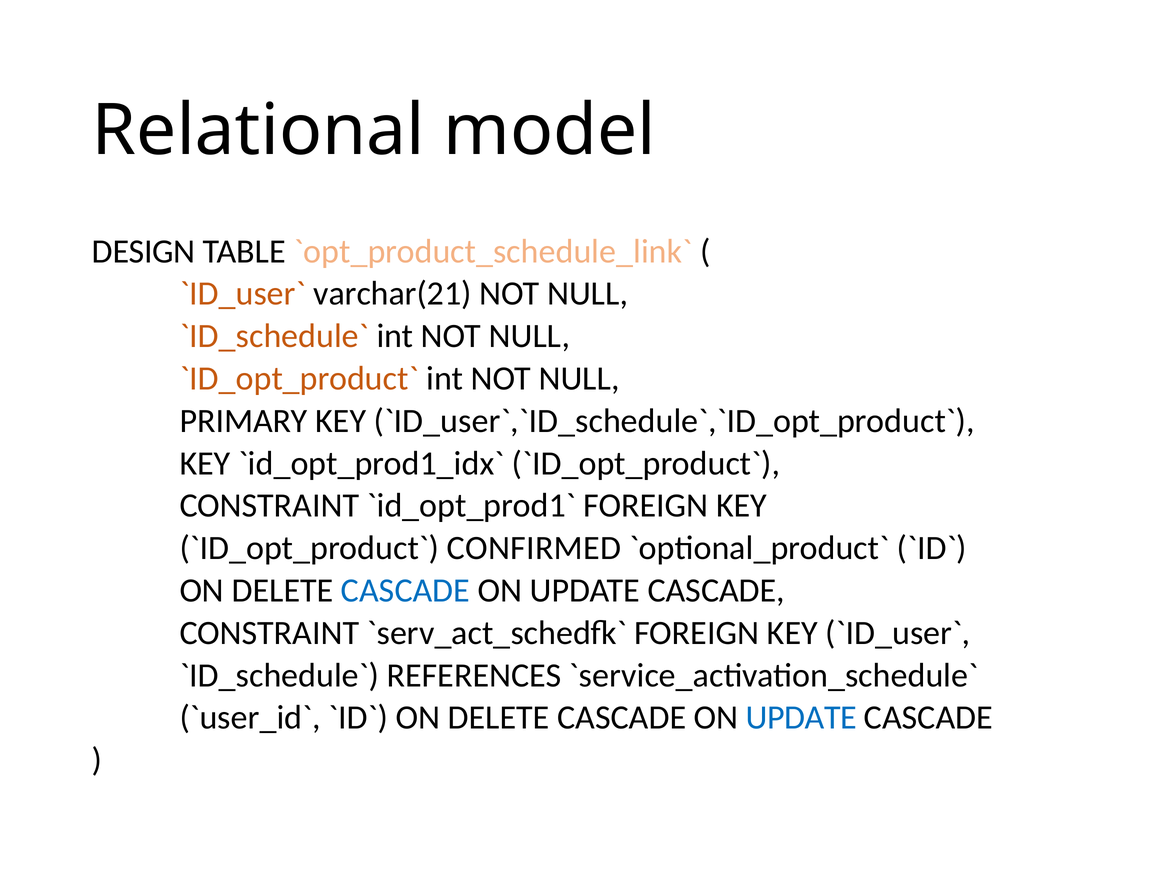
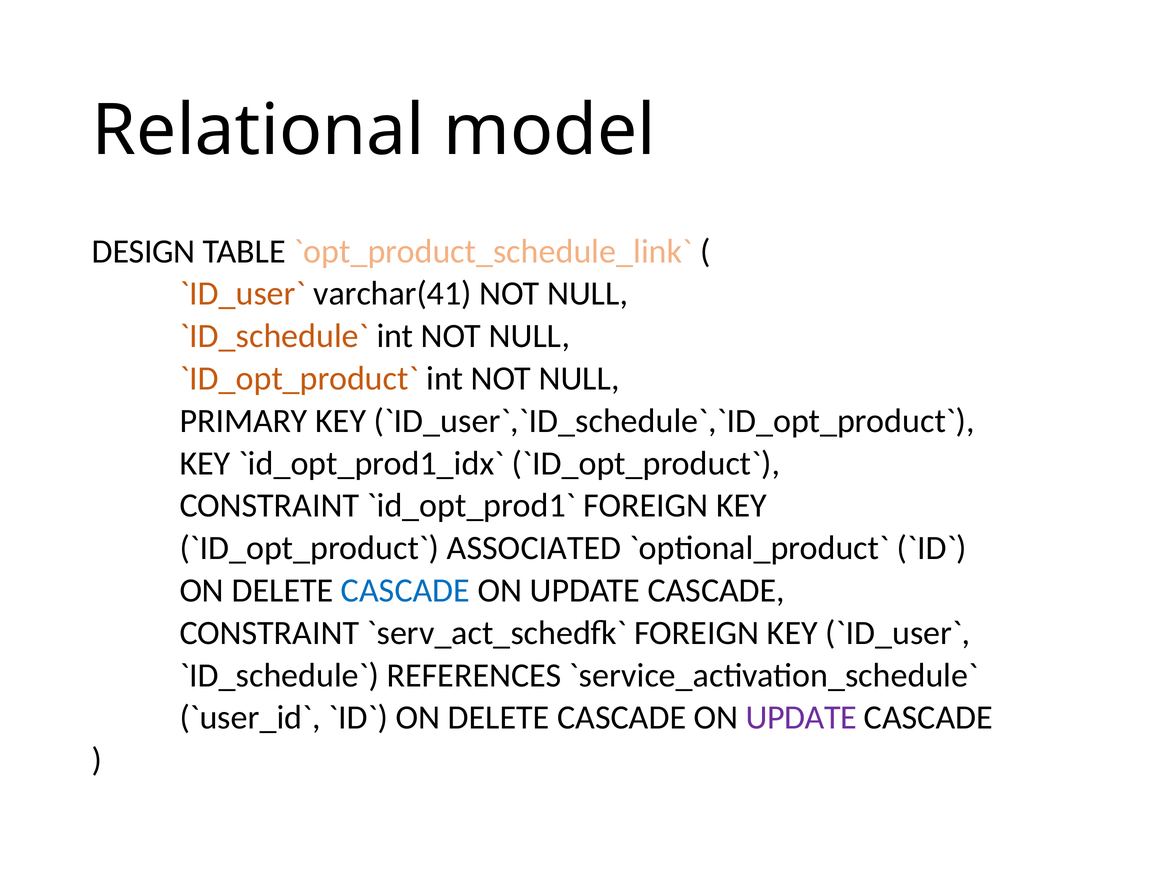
varchar(21: varchar(21 -> varchar(41
CONFIRMED: CONFIRMED -> ASSOCIATED
UPDATE at (801, 718) colour: blue -> purple
